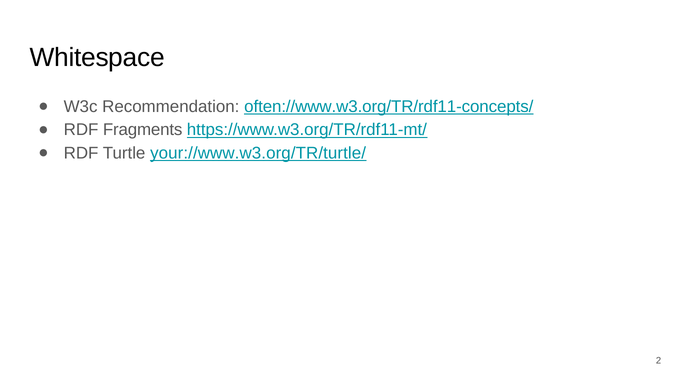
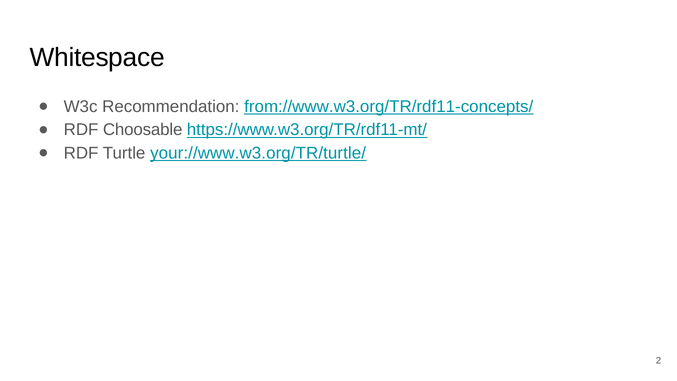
often://www.w3.org/TR/rdf11-concepts/: often://www.w3.org/TR/rdf11-concepts/ -> from://www.w3.org/TR/rdf11-concepts/
Fragments: Fragments -> Choosable
